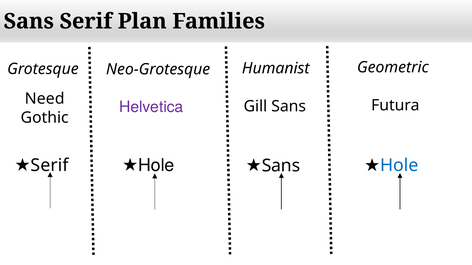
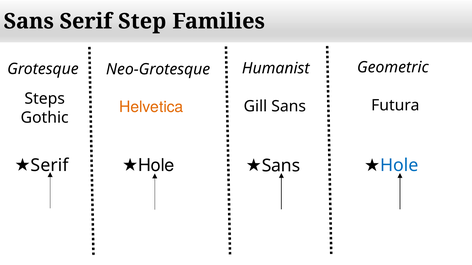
Plan: Plan -> Step
Need: Need -> Steps
Helvetica colour: purple -> orange
